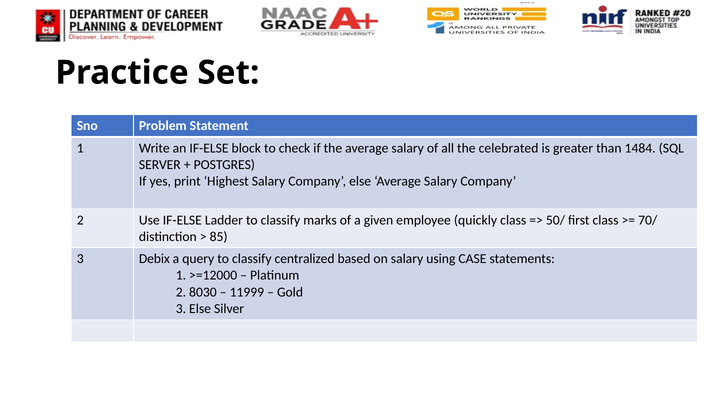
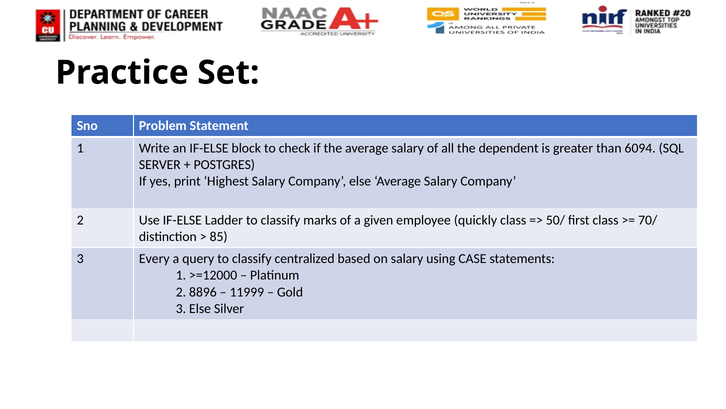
celebrated: celebrated -> dependent
1484: 1484 -> 6094
Debix: Debix -> Every
8030: 8030 -> 8896
